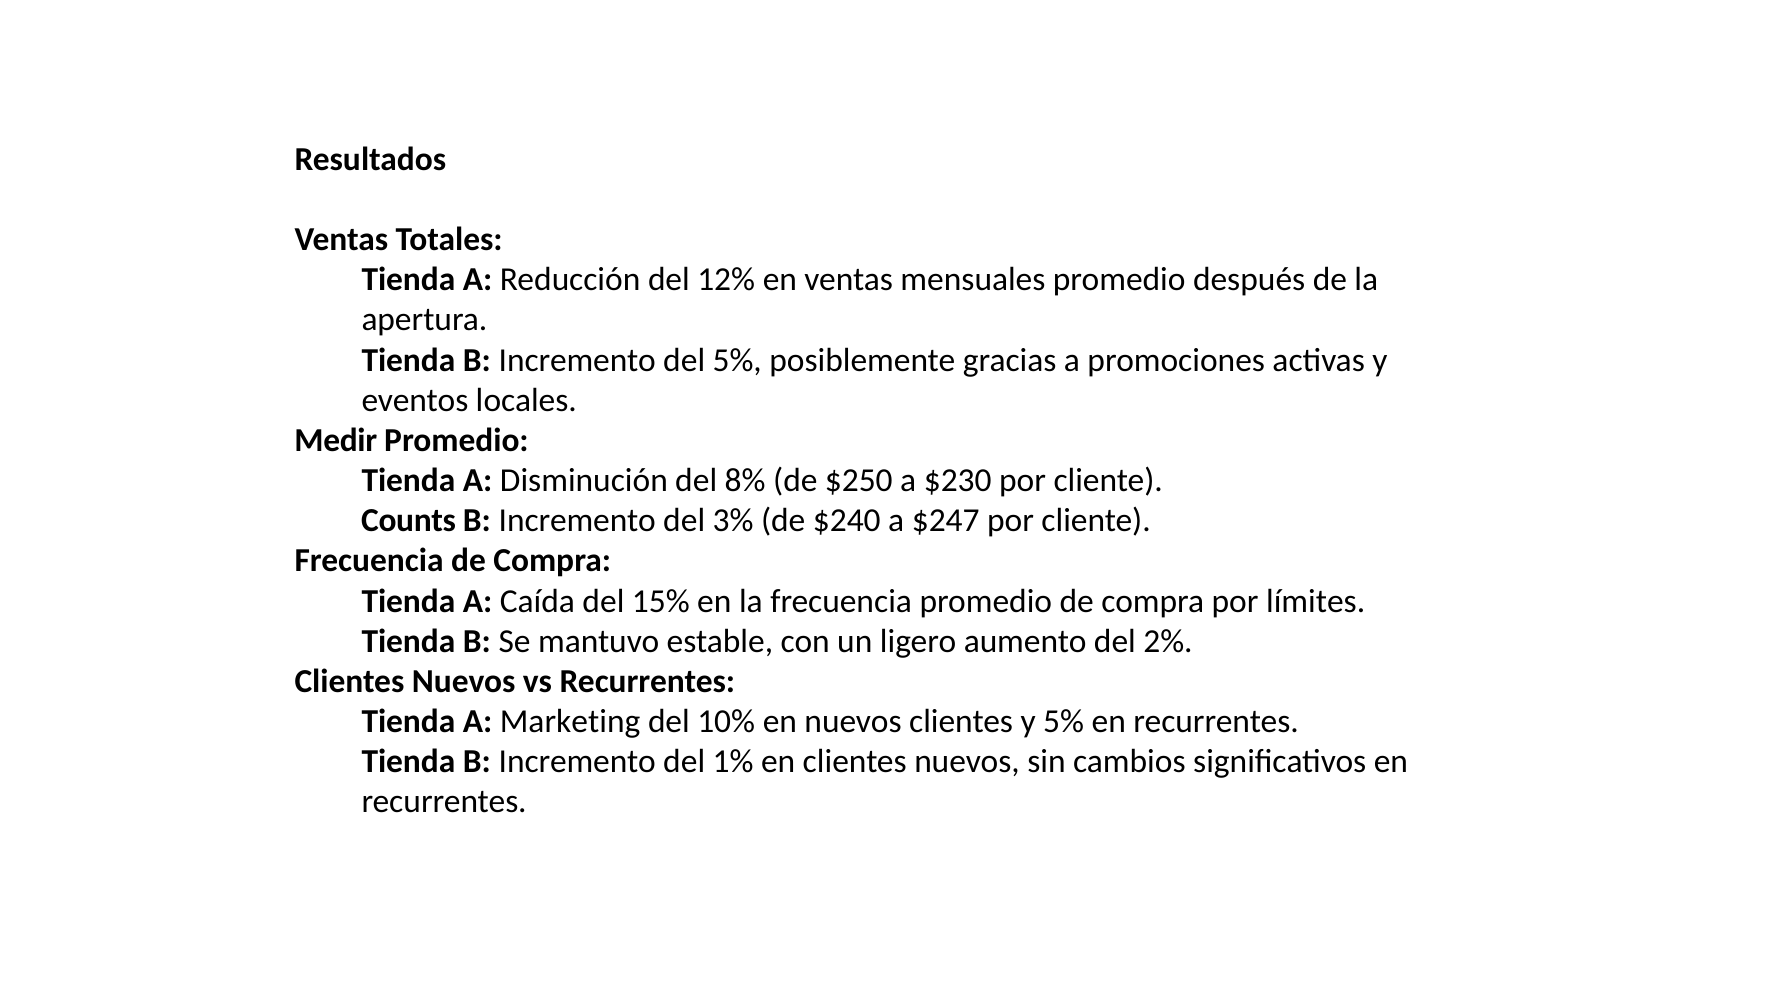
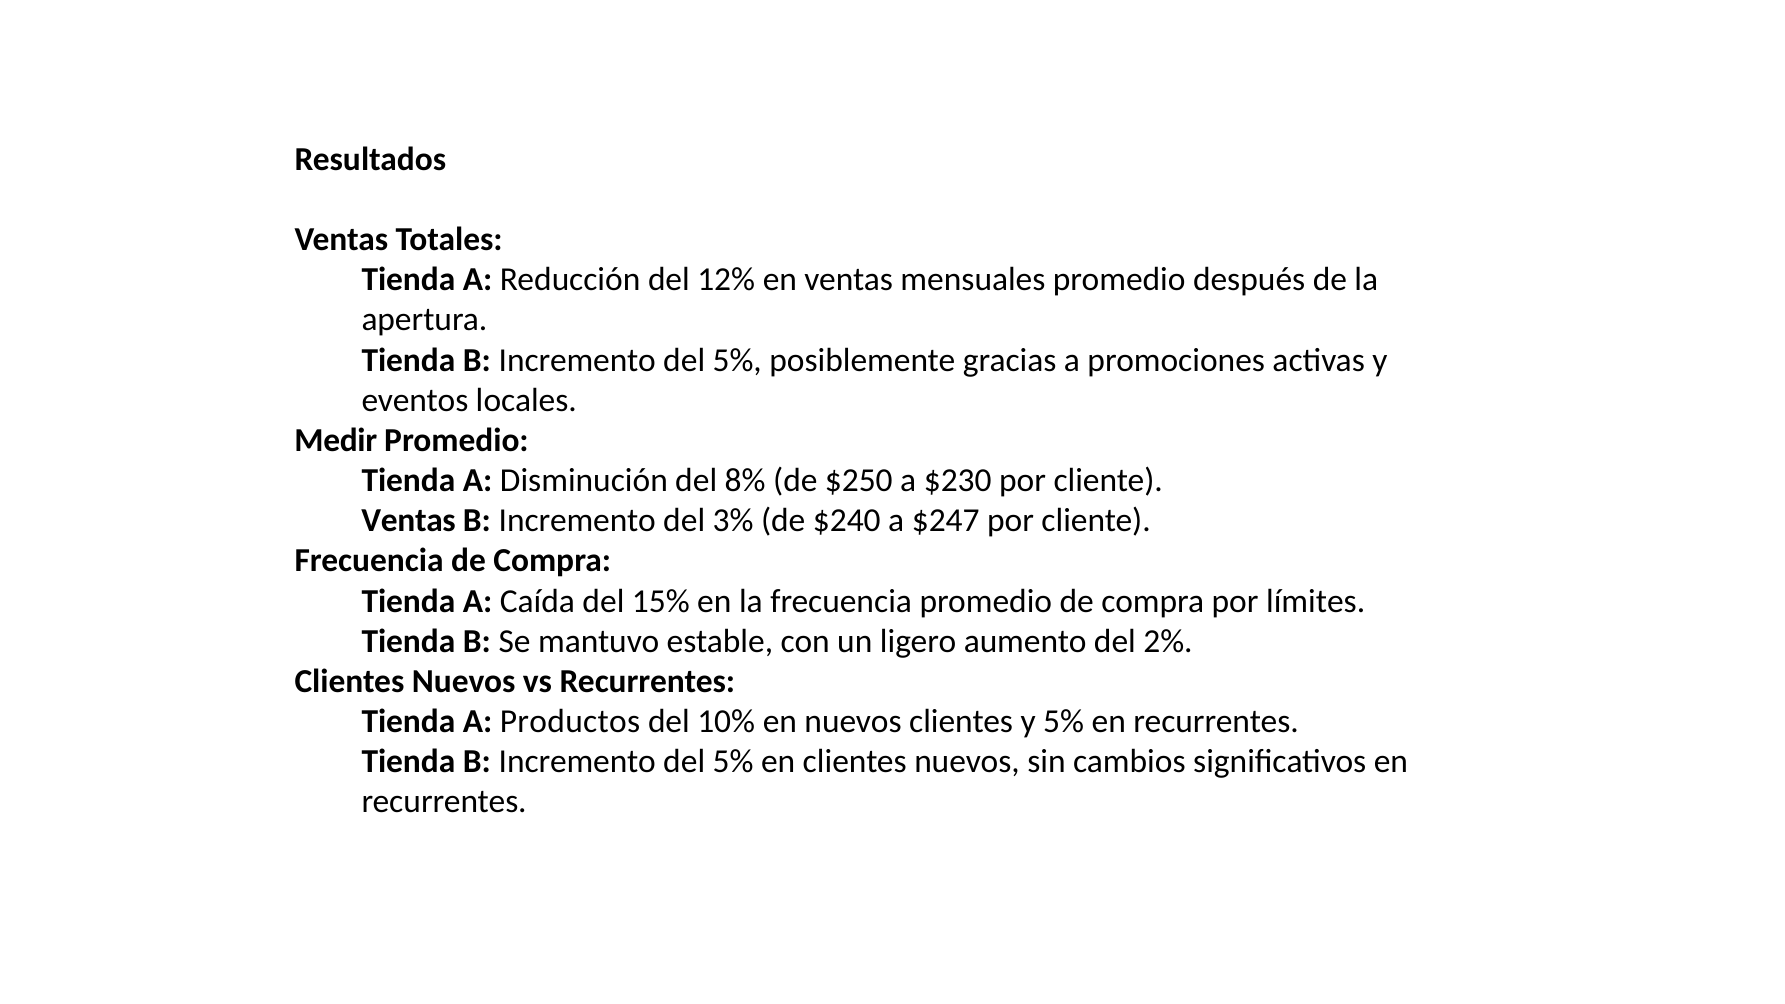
Counts at (409, 521): Counts -> Ventas
Marketing: Marketing -> Productos
1% at (733, 762): 1% -> 5%
